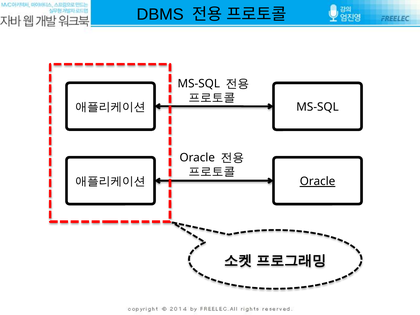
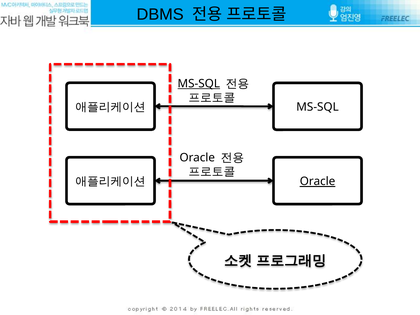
MS-SQL at (199, 84) underline: none -> present
